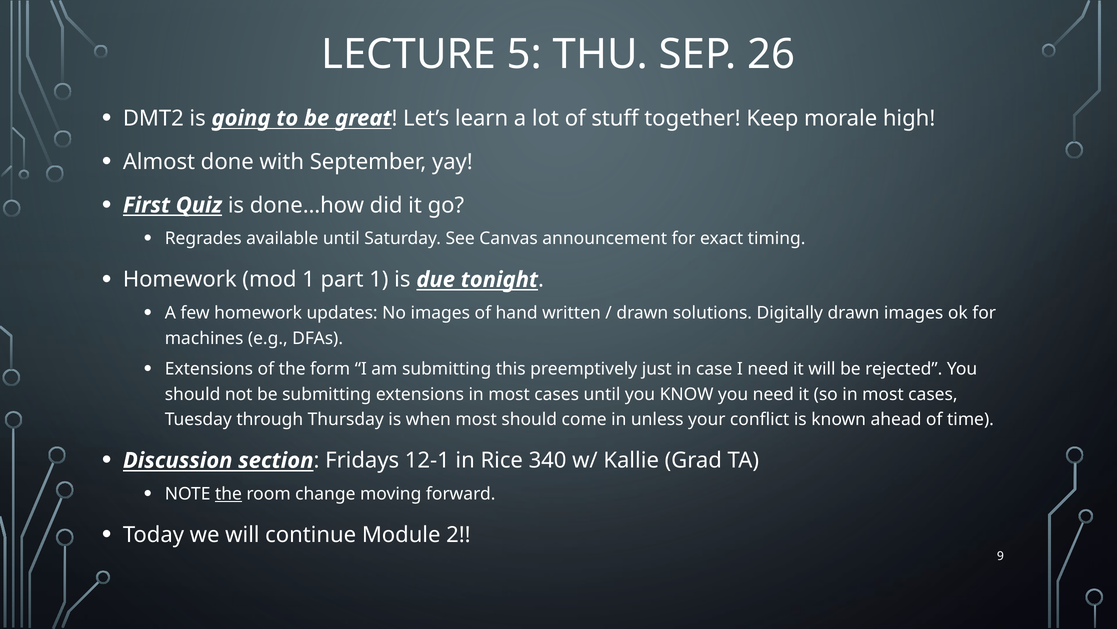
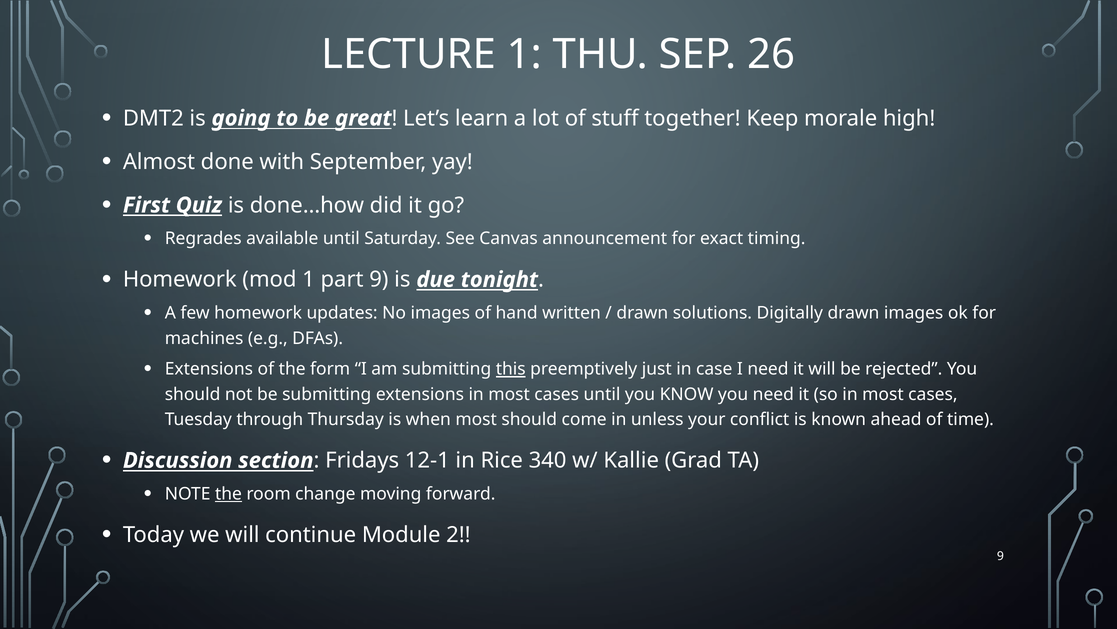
LECTURE 5: 5 -> 1
part 1: 1 -> 9
this underline: none -> present
